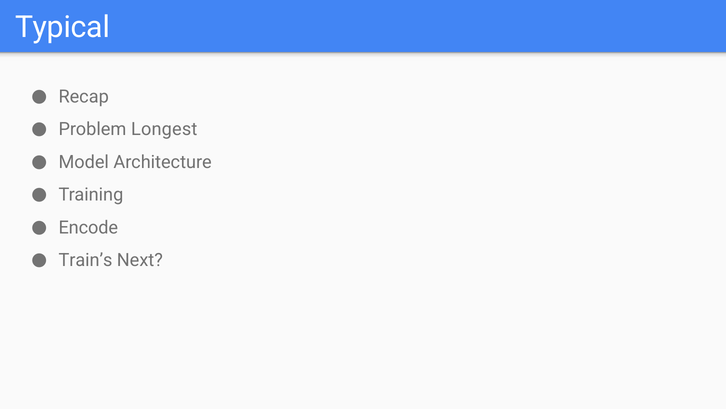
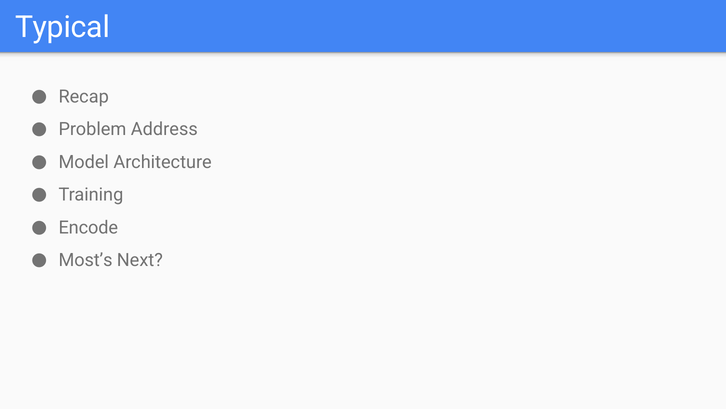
Longest: Longest -> Address
Train’s: Train’s -> Most’s
